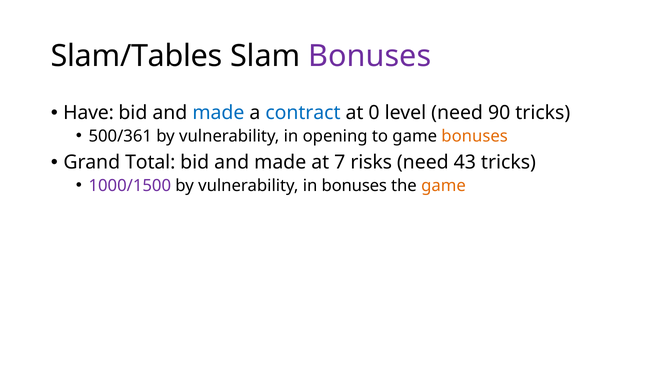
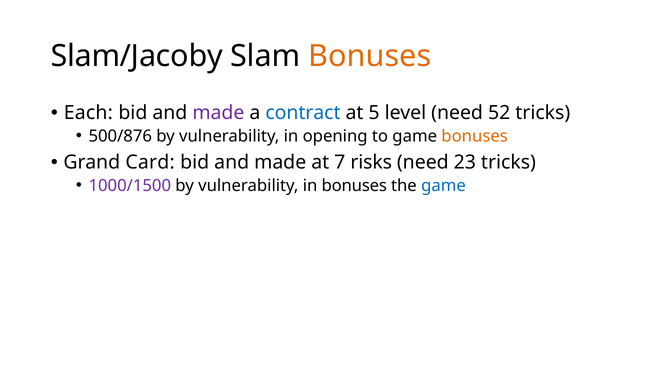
Slam/Tables: Slam/Tables -> Slam/Jacoby
Bonuses at (370, 56) colour: purple -> orange
Have: Have -> Each
made at (218, 113) colour: blue -> purple
0: 0 -> 5
90: 90 -> 52
500/361: 500/361 -> 500/876
Total: Total -> Card
43: 43 -> 23
game at (443, 185) colour: orange -> blue
